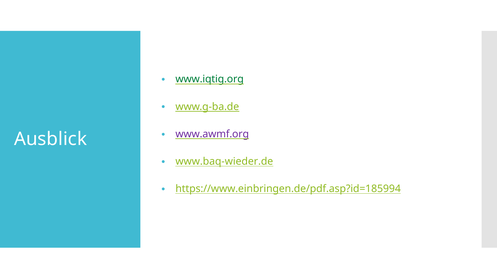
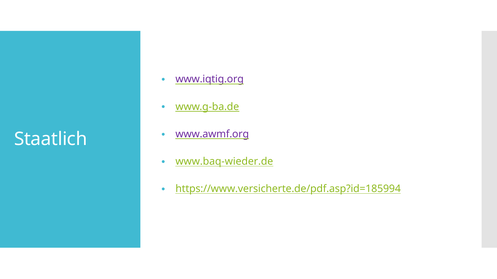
www.iqtig.org colour: green -> purple
Ausblick: Ausblick -> Staatlich
https://www.einbringen.de/pdf.asp?id=185994: https://www.einbringen.de/pdf.asp?id=185994 -> https://www.versicherte.de/pdf.asp?id=185994
